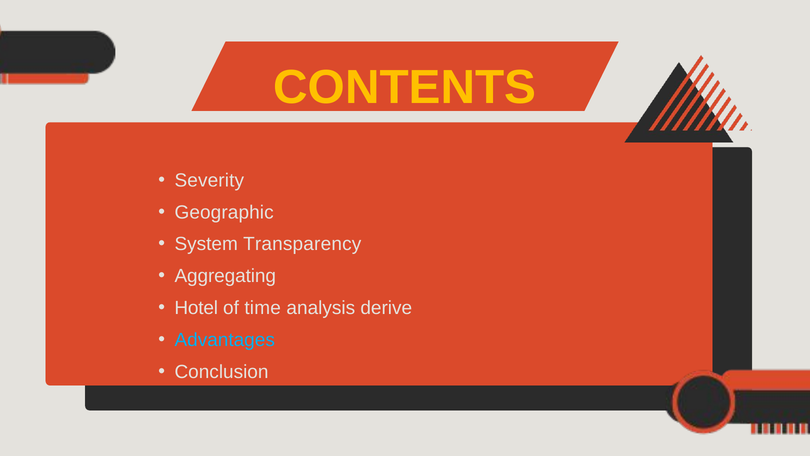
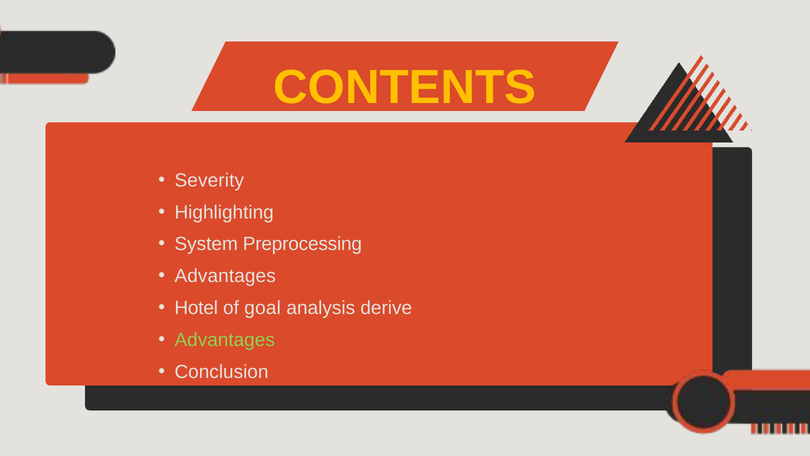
Geographic: Geographic -> Highlighting
Transparency: Transparency -> Preprocessing
Aggregating at (225, 276): Aggregating -> Advantages
time: time -> goal
Advantages at (225, 340) colour: light blue -> light green
